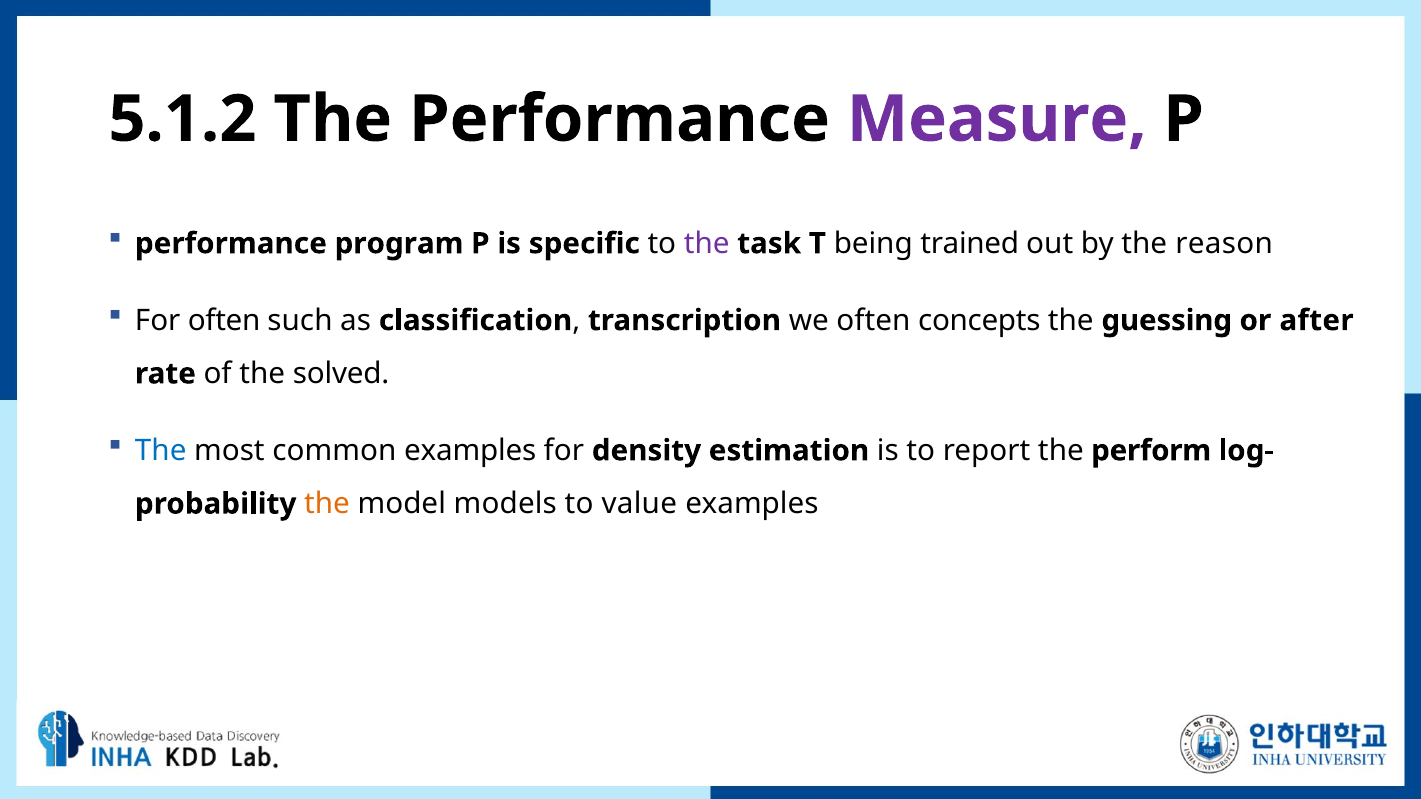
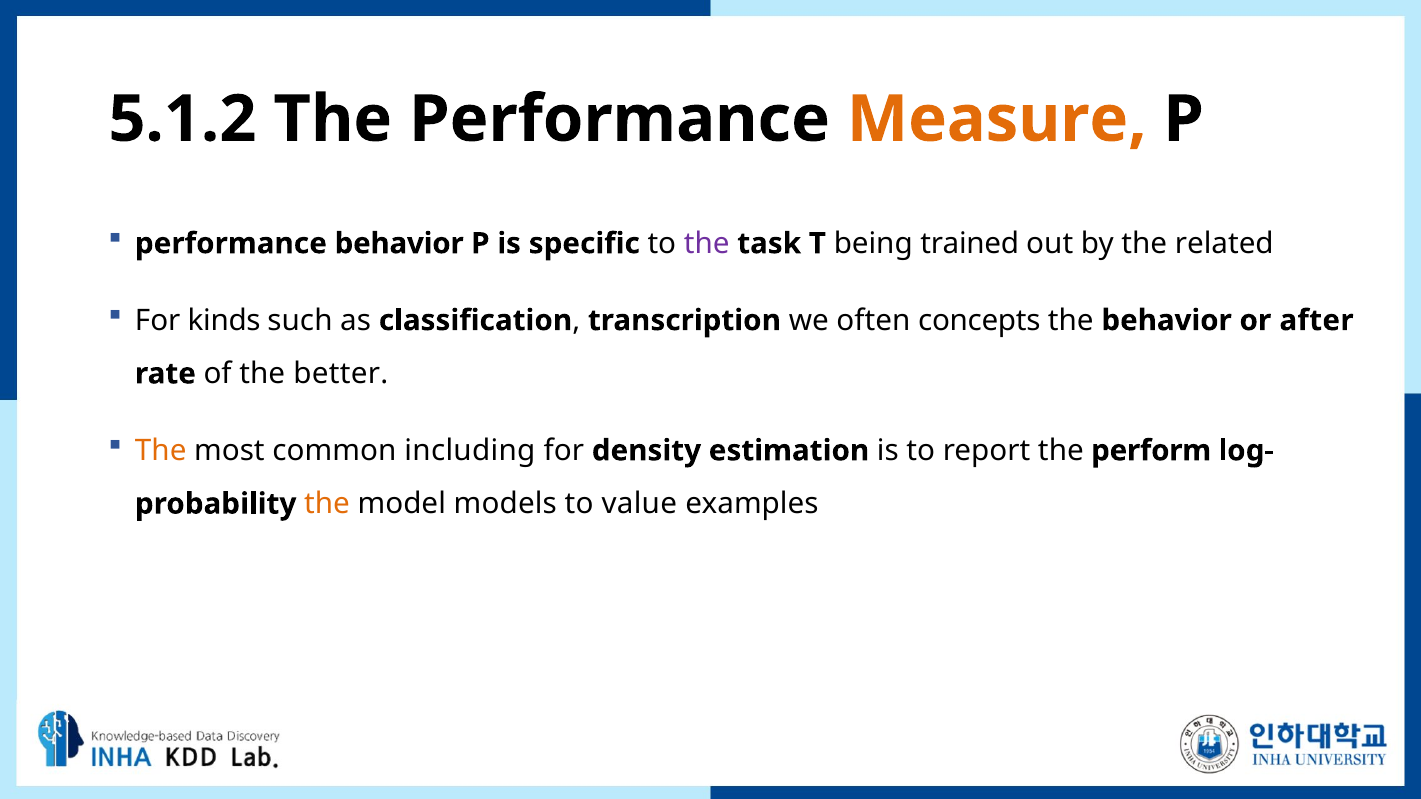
Measure colour: purple -> orange
performance program: program -> behavior
reason: reason -> related
For often: often -> kinds
the guessing: guessing -> behavior
solved: solved -> better
The at (161, 451) colour: blue -> orange
common examples: examples -> including
